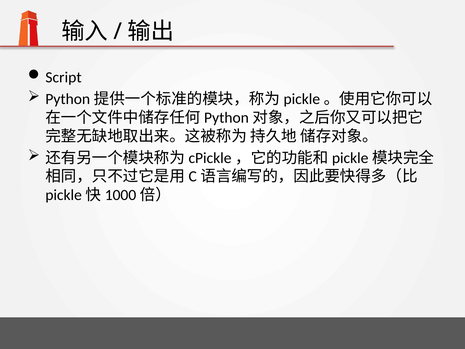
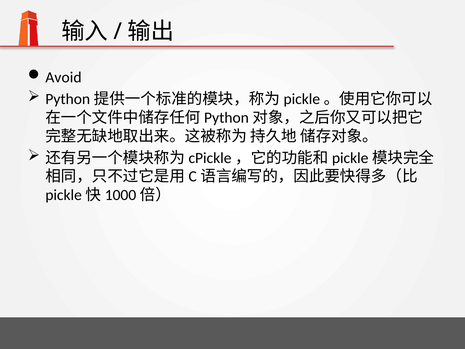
Script: Script -> Avoid
